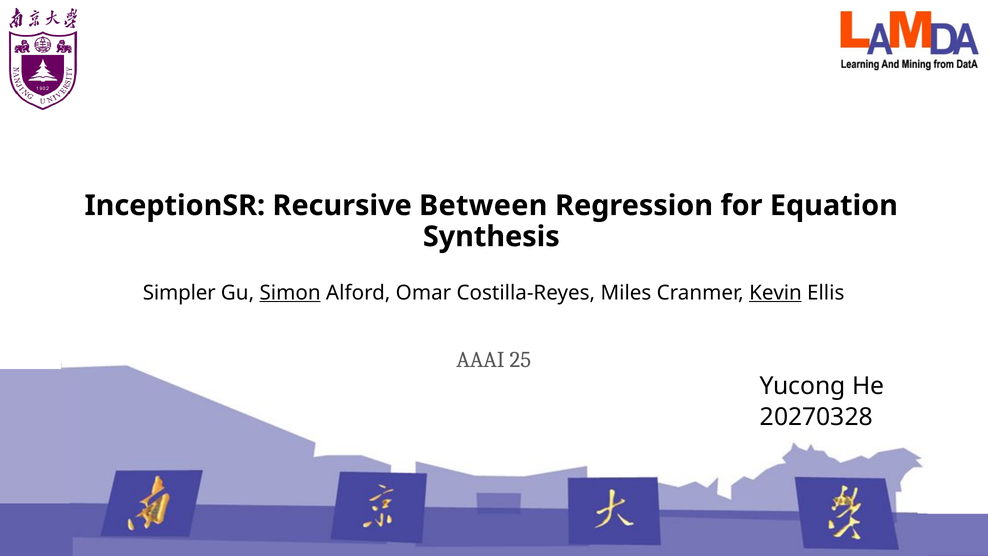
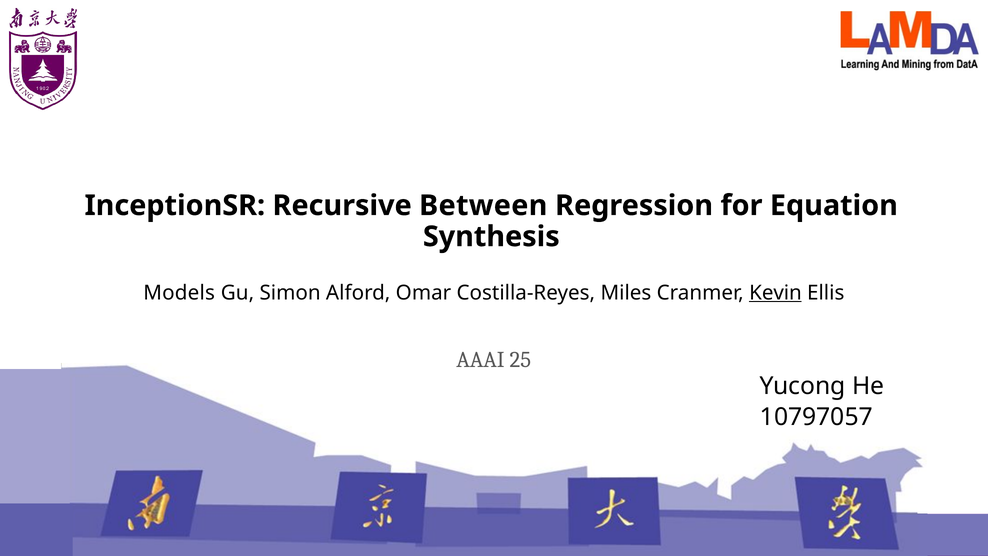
Simpler: Simpler -> Models
Simon underline: present -> none
20270328: 20270328 -> 10797057
